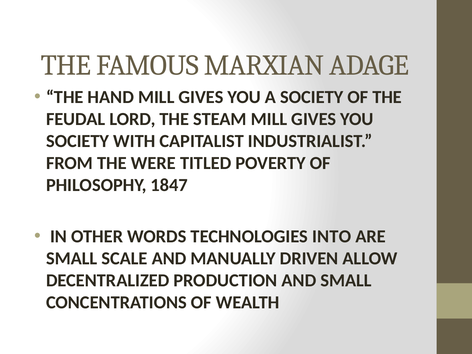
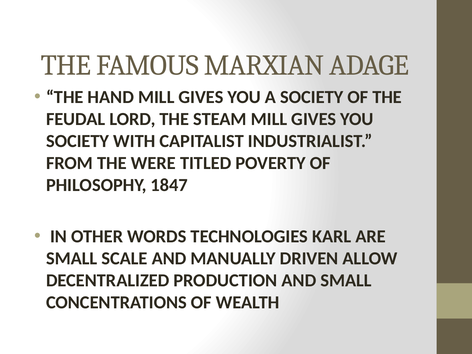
INTO: INTO -> KARL
